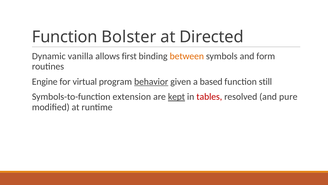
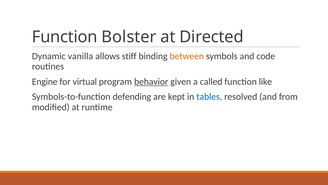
first: first -> stiff
form: form -> code
based: based -> called
still: still -> like
extension: extension -> defending
kept underline: present -> none
tables colour: red -> blue
pure: pure -> from
